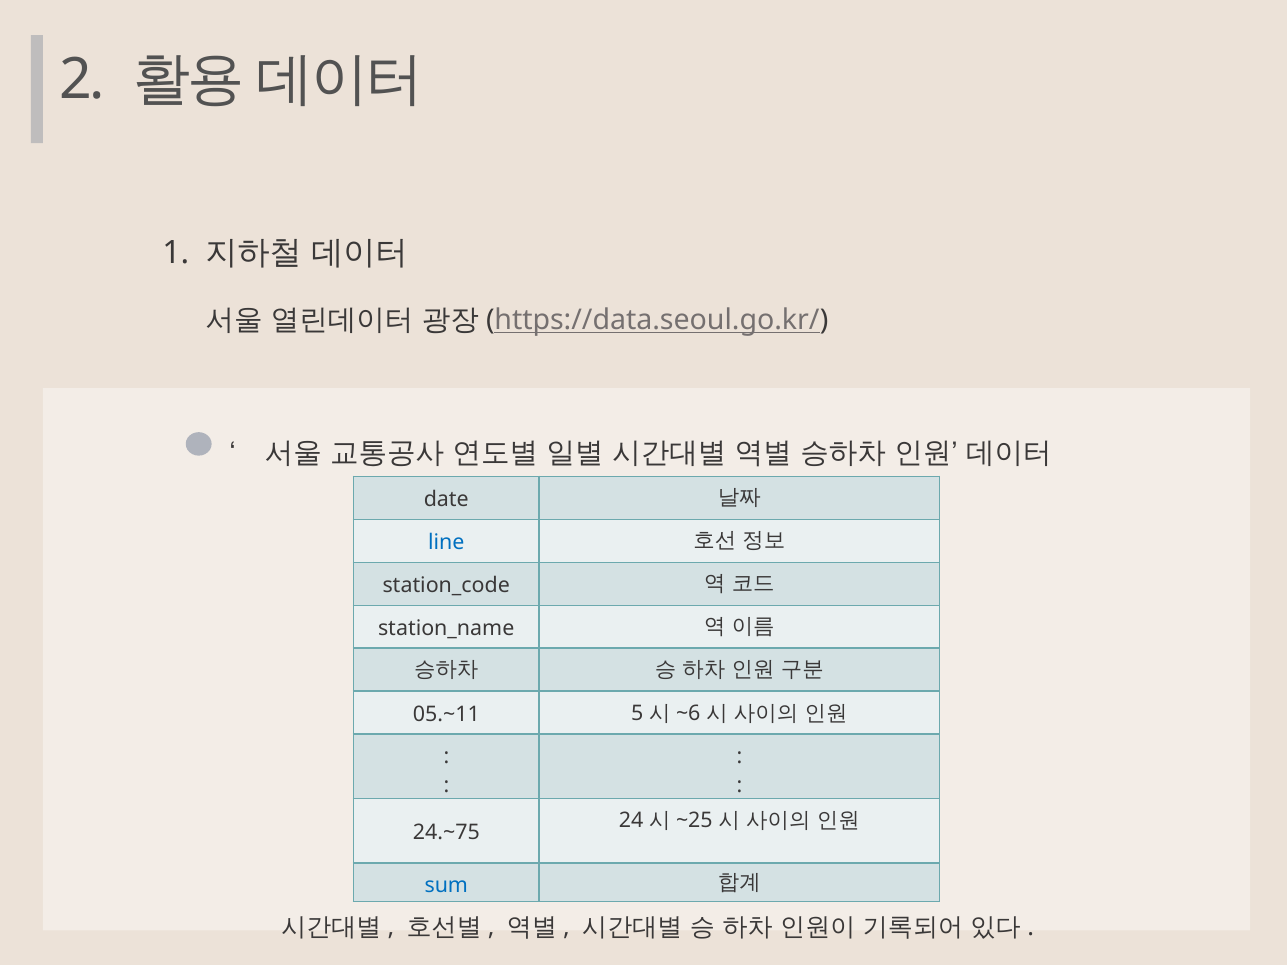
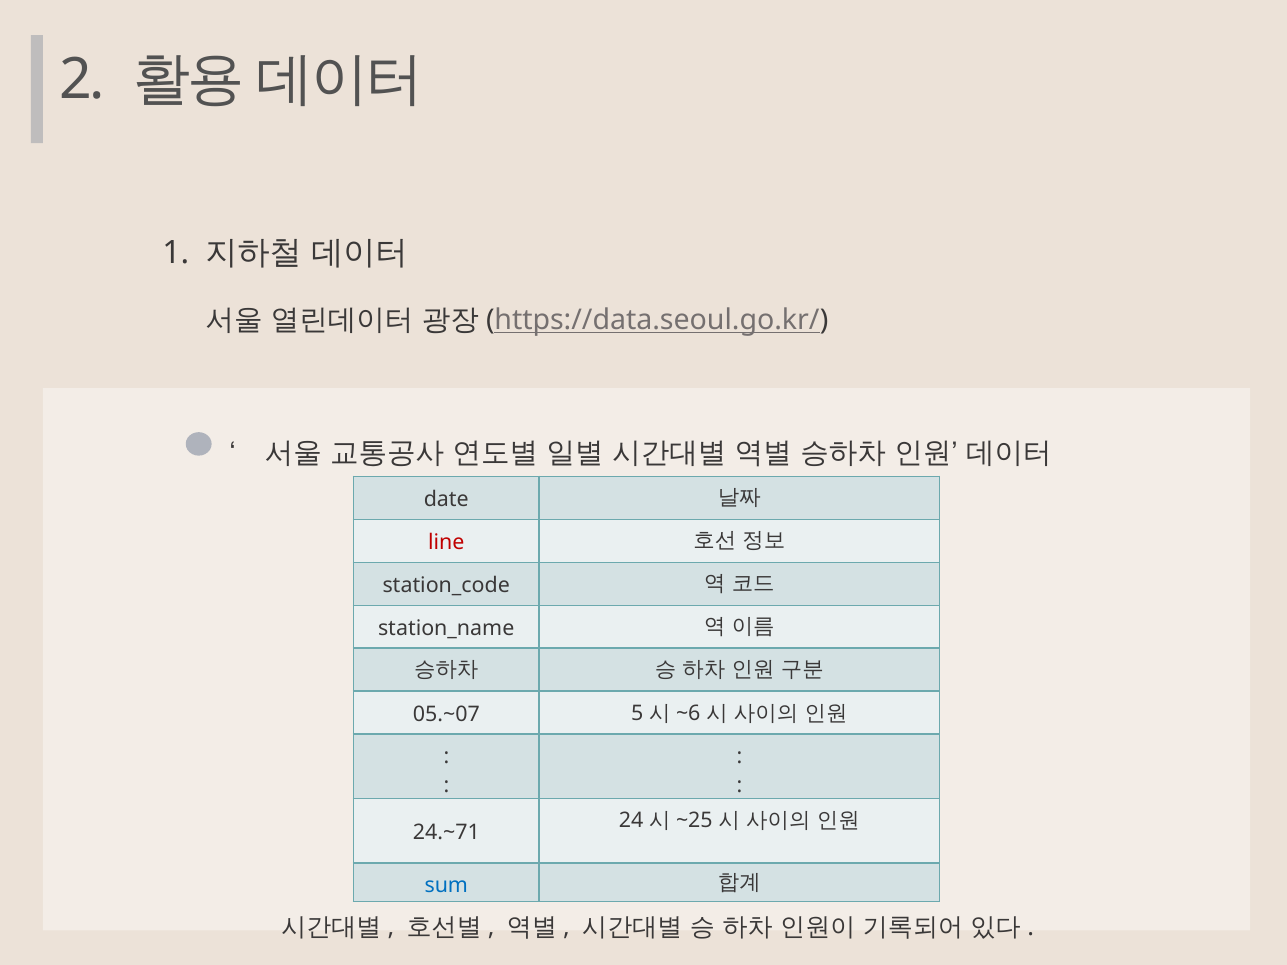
line colour: blue -> red
05.~11: 05.~11 -> 05.~07
24.~75: 24.~75 -> 24.~71
